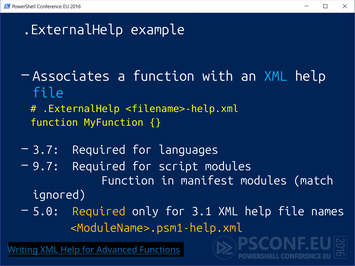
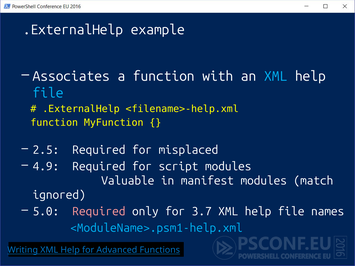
3.7: 3.7 -> 2.5
languages: languages -> misplaced
9.7: 9.7 -> 4.9
Function at (128, 181): Function -> Valuable
Required at (99, 212) colour: yellow -> pink
3.1: 3.1 -> 3.7
<ModuleName>.psm1-help.xml colour: yellow -> light blue
